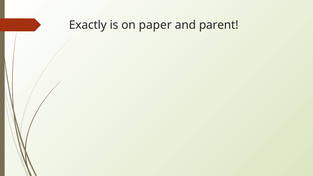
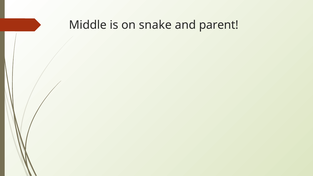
Exactly: Exactly -> Middle
paper: paper -> snake
